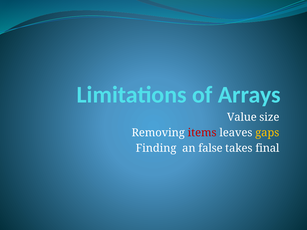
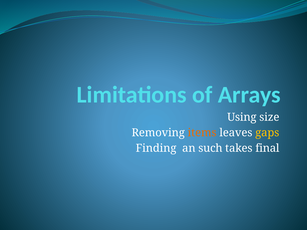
Value: Value -> Using
items colour: red -> orange
false: false -> such
